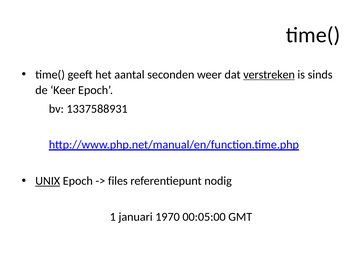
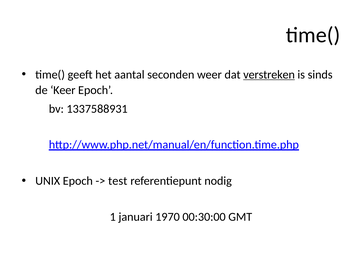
UNIX underline: present -> none
files: files -> test
00:05:00: 00:05:00 -> 00:30:00
